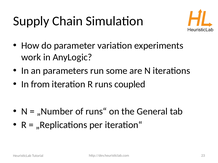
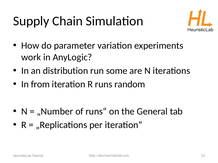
parameters: parameters -> distribution
coupled: coupled -> random
